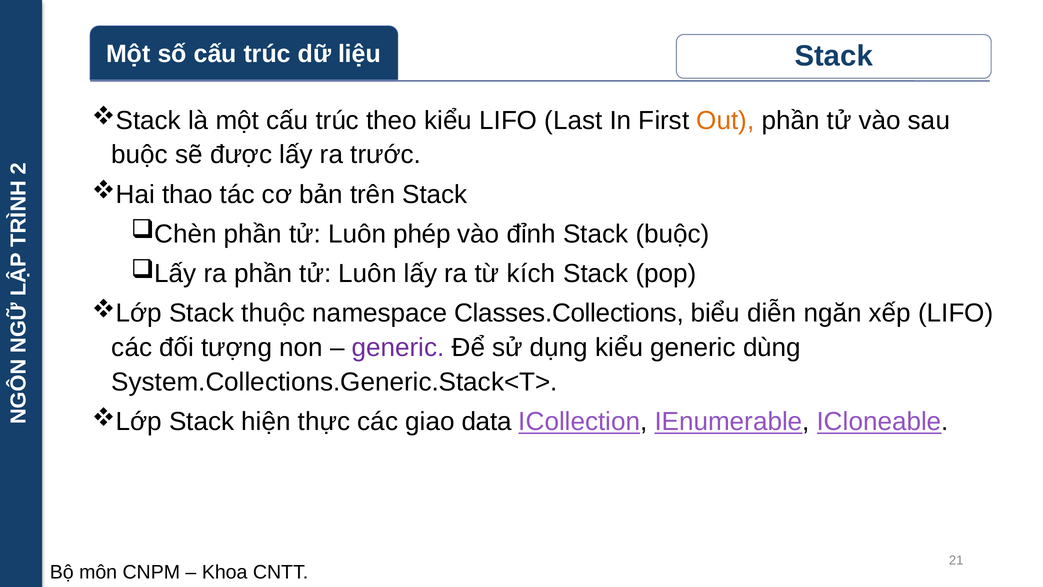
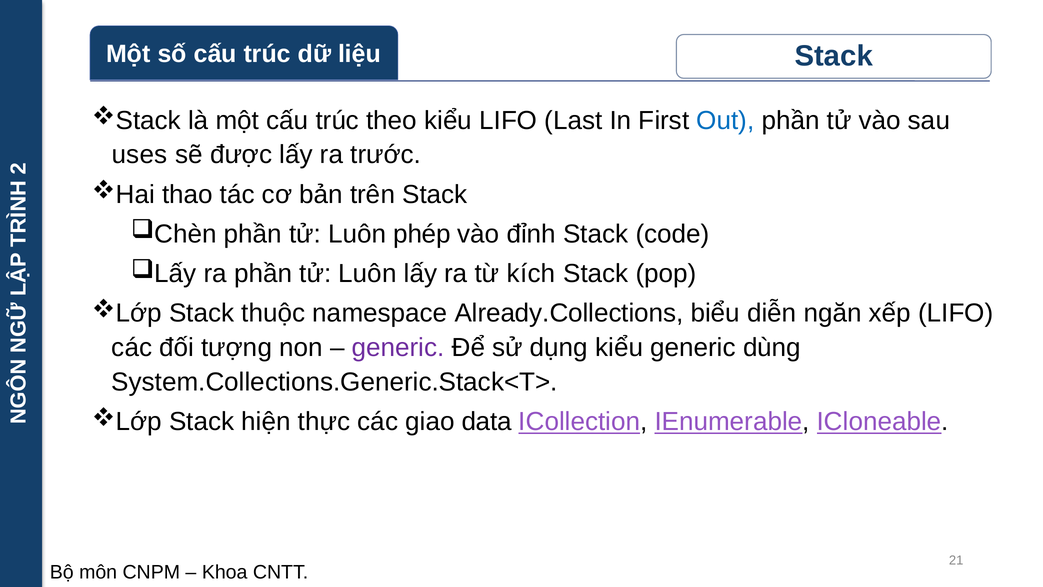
Out colour: orange -> blue
buộc at (140, 155): buộc -> uses
Stack buộc: buộc -> code
Classes.Collections: Classes.Collections -> Already.Collections
